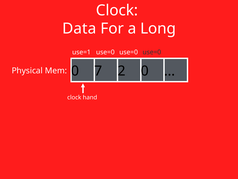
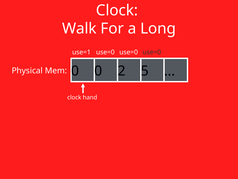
Data: Data -> Walk
0 7: 7 -> 0
2 0: 0 -> 5
